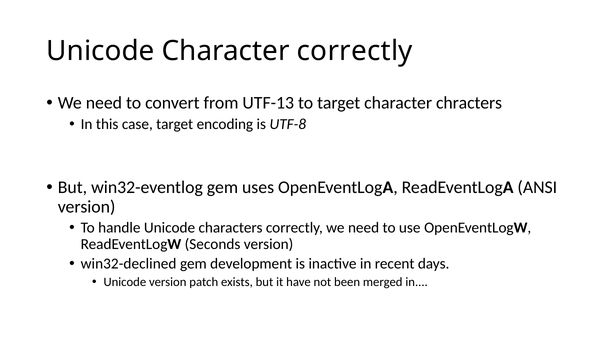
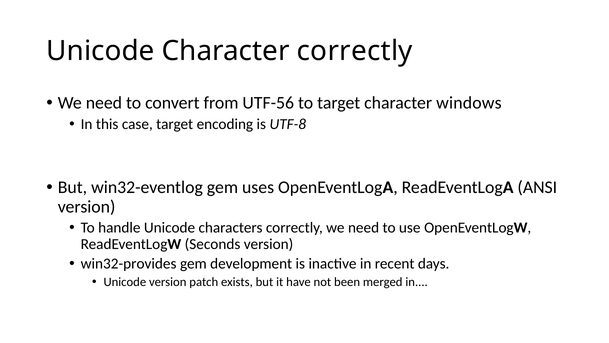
UTF-13: UTF-13 -> UTF-56
chracters: chracters -> windows
win32-declined: win32-declined -> win32-provides
